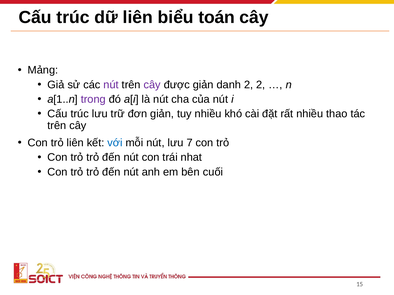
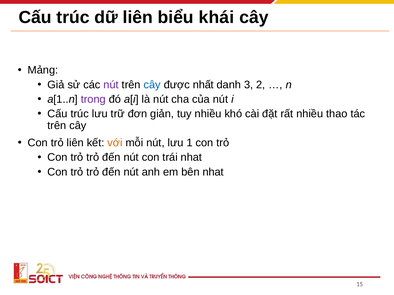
toán: toán -> khái
cây at (152, 85) colour: purple -> blue
được giản: giản -> nhất
danh 2: 2 -> 3
với colour: blue -> orange
7: 7 -> 1
bên cuối: cuối -> nhat
